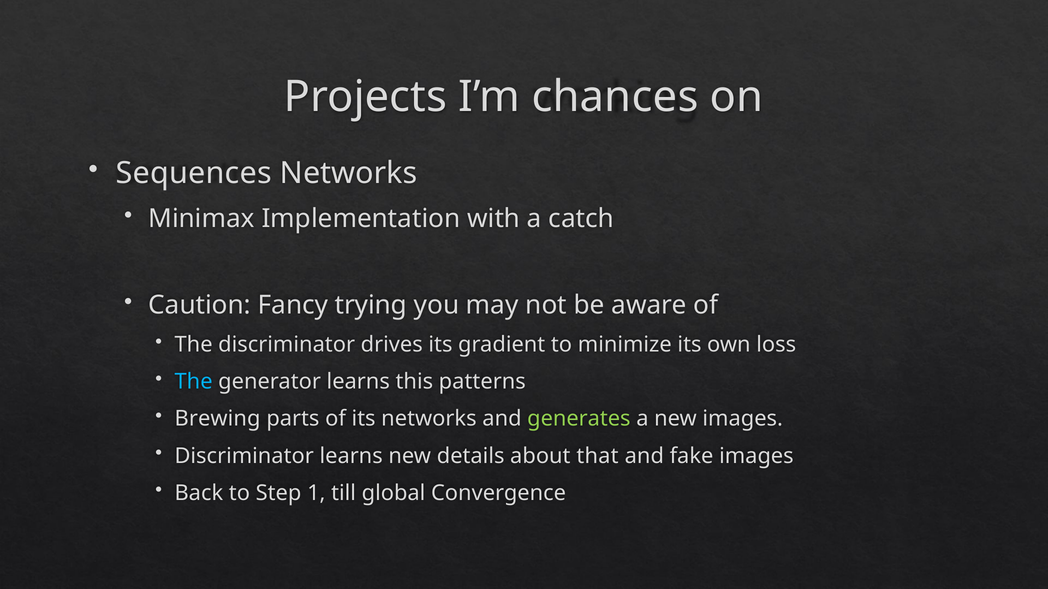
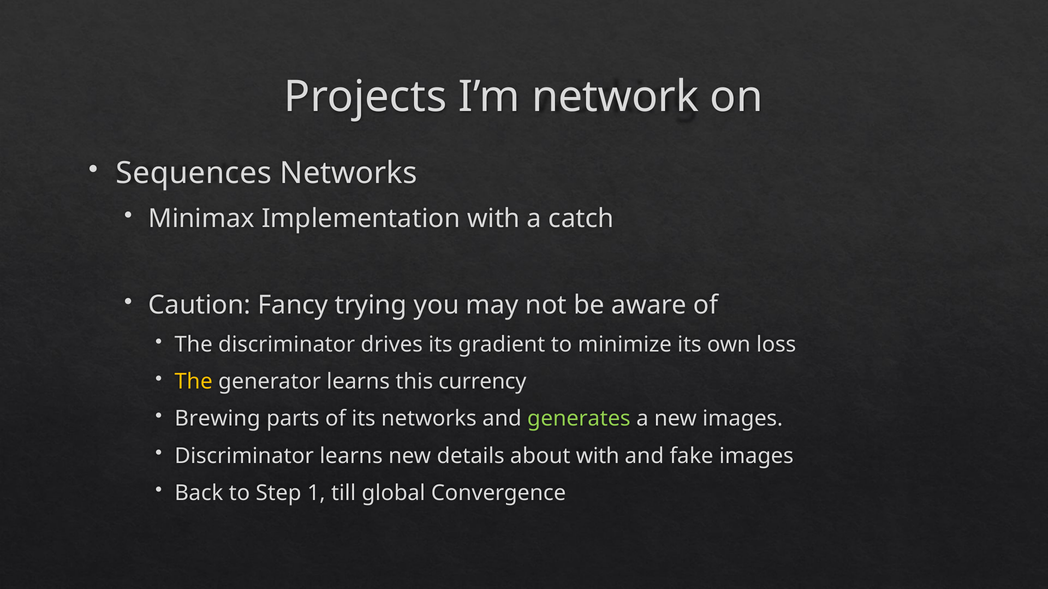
chances: chances -> network
The at (194, 382) colour: light blue -> yellow
patterns: patterns -> currency
about that: that -> with
